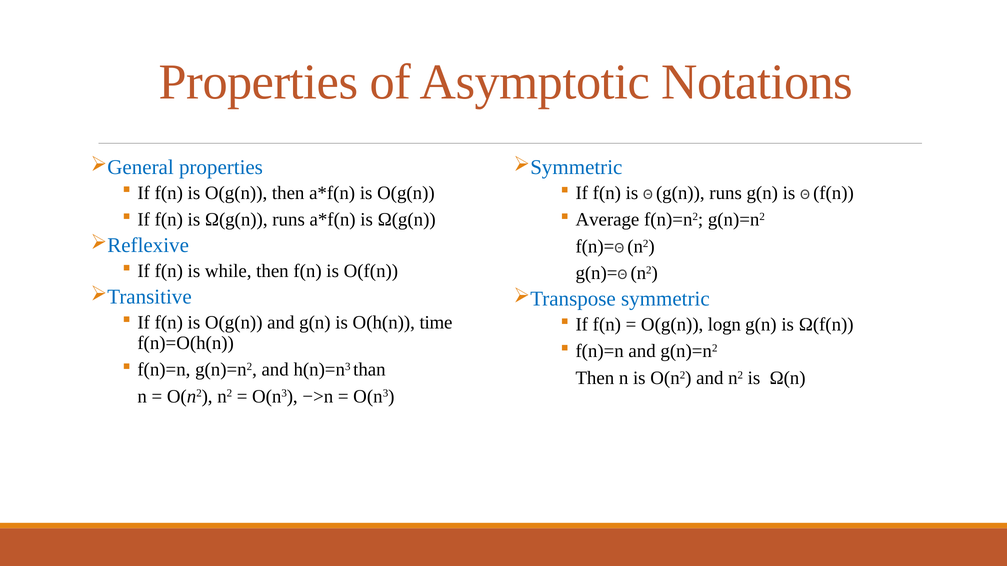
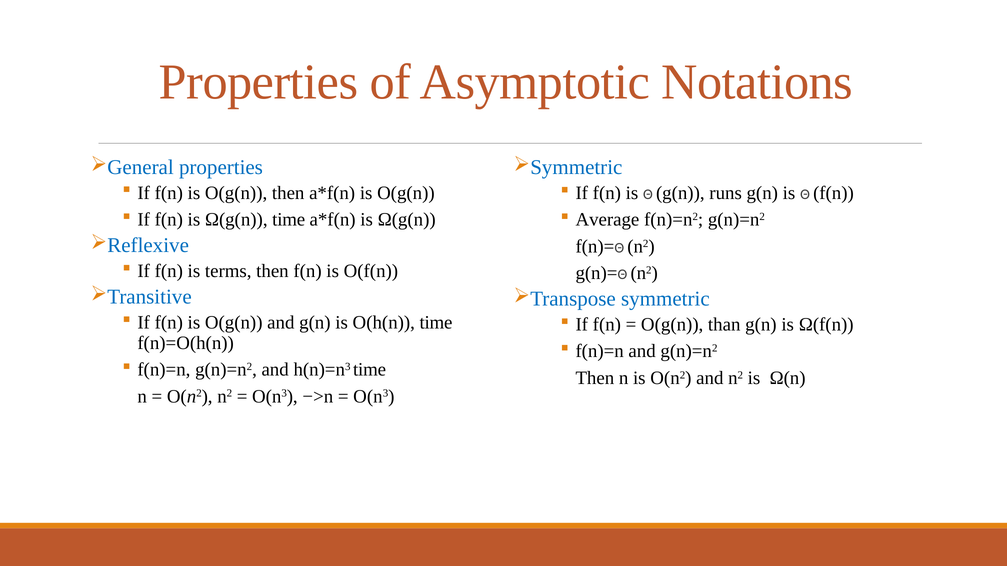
Ω(g(n runs: runs -> time
while: while -> terms
logn: logn -> than
h(n)=n3 than: than -> time
